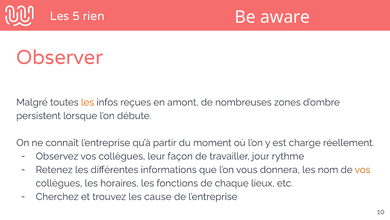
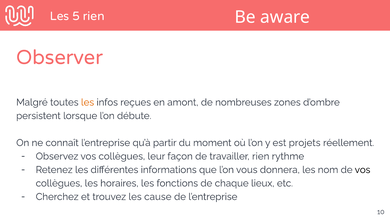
charge: charge -> projets
travailler jour: jour -> rien
vos at (363, 169) colour: orange -> black
